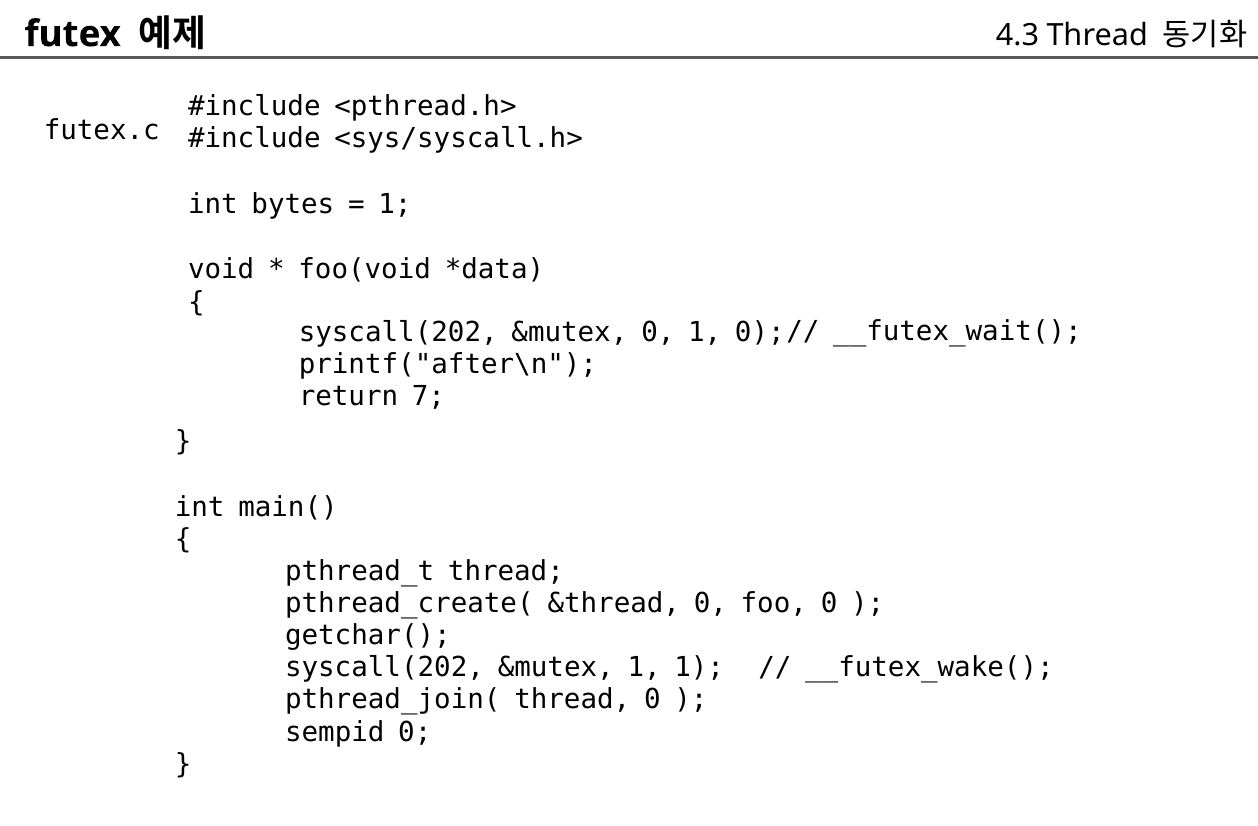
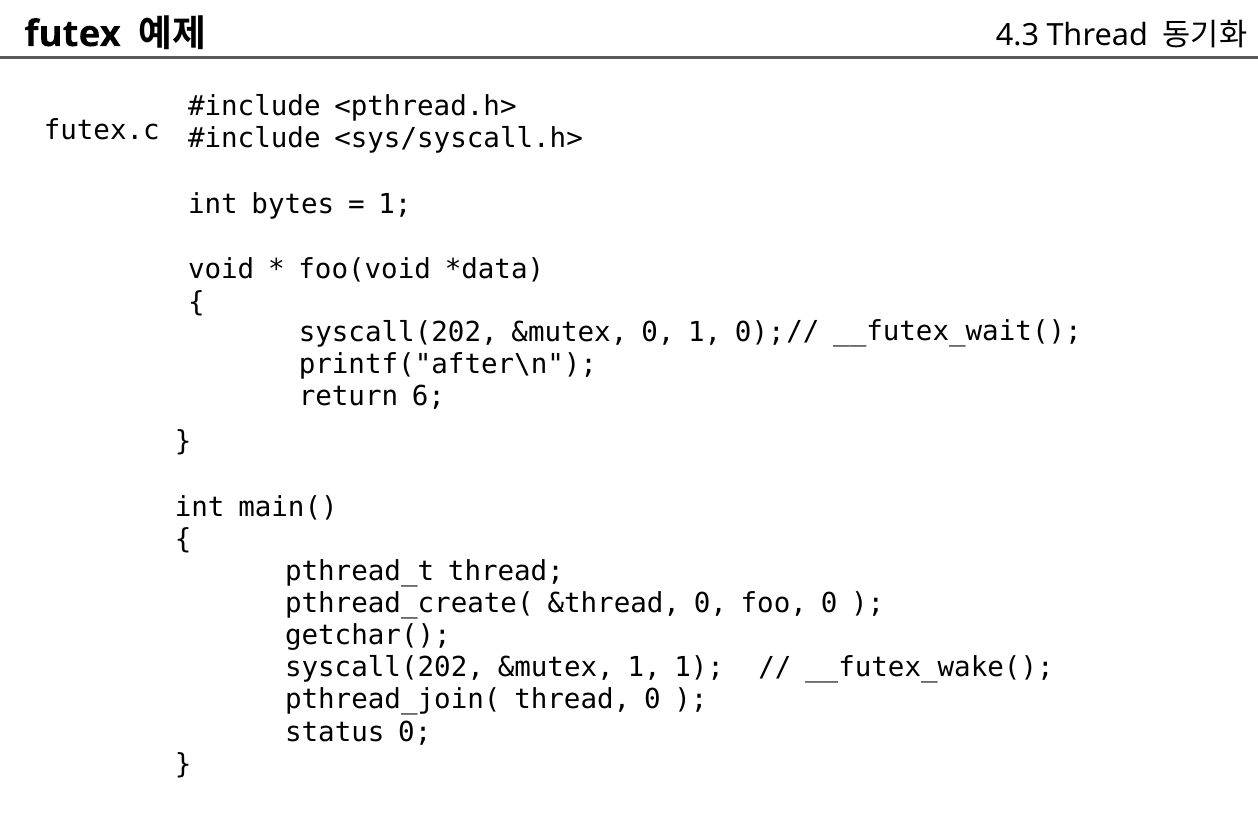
7: 7 -> 6
sempid: sempid -> status
